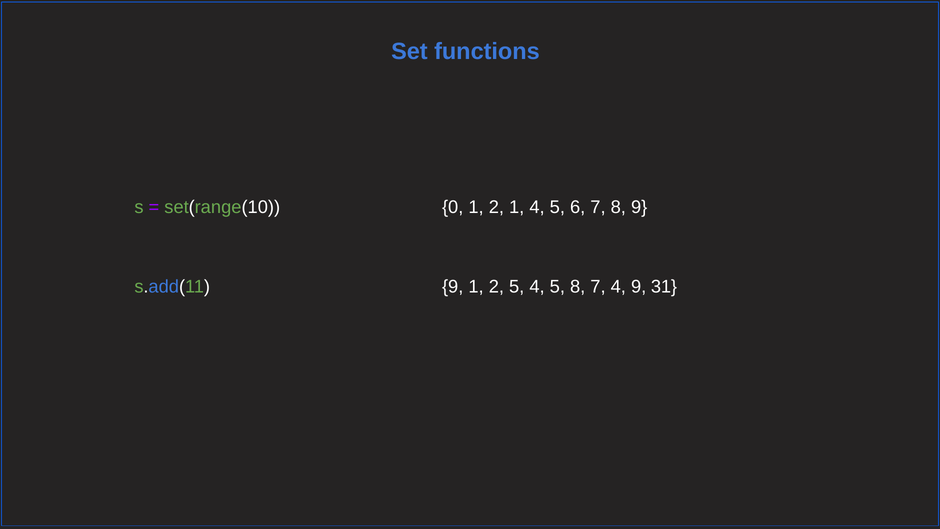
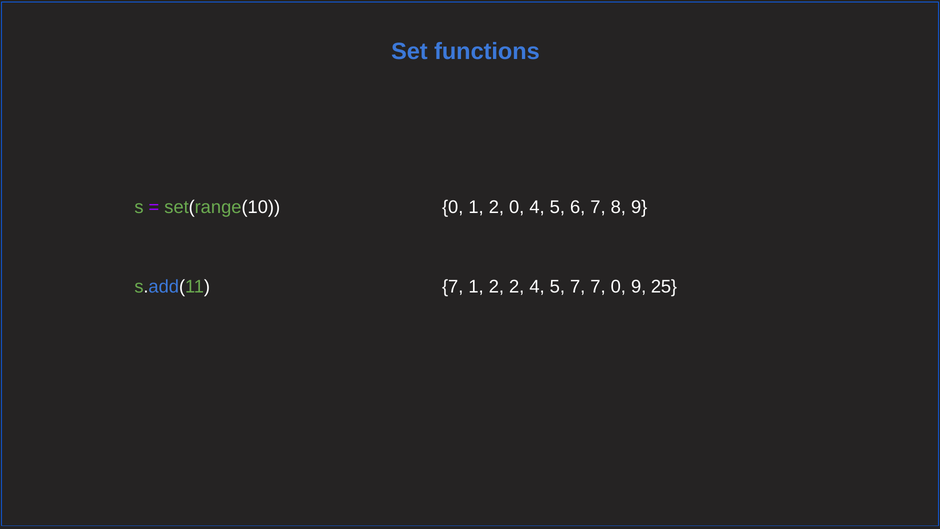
2 1: 1 -> 0
s.add(11 9: 9 -> 7
2 5: 5 -> 2
5 8: 8 -> 7
7 4: 4 -> 0
31: 31 -> 25
